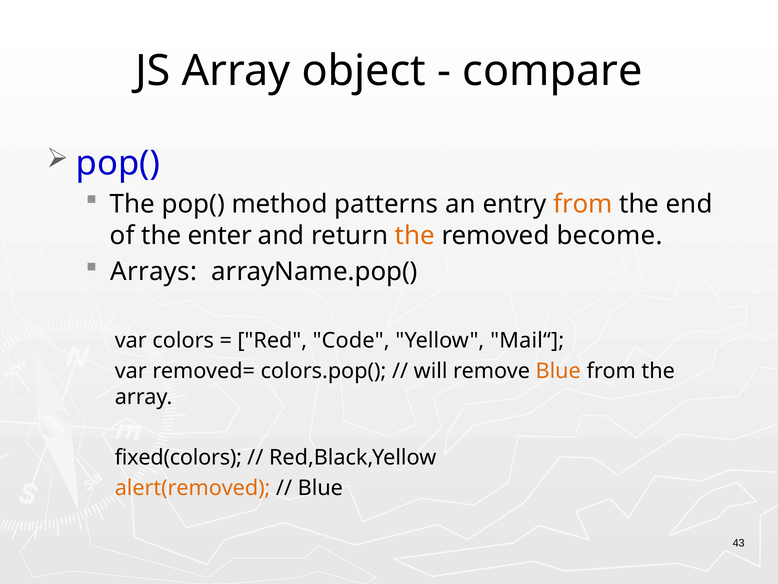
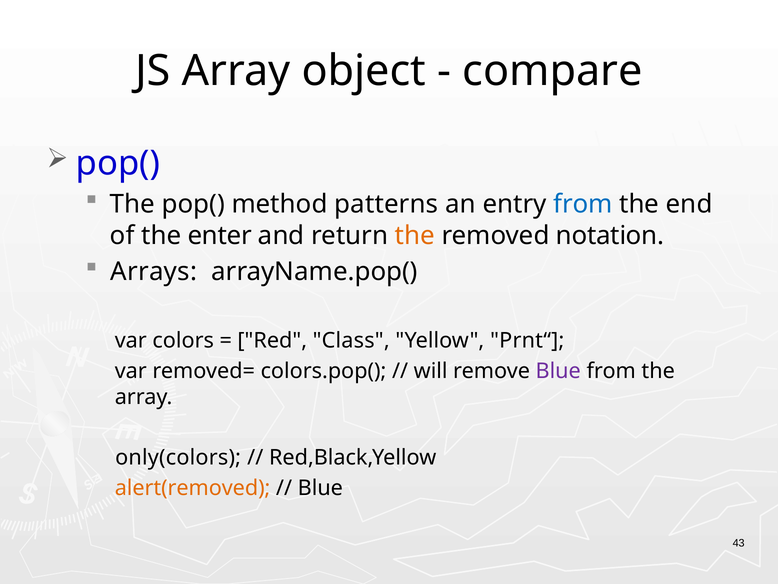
from at (583, 204) colour: orange -> blue
become: become -> notation
Code: Code -> Class
Mail“: Mail“ -> Prnt“
Blue at (558, 371) colour: orange -> purple
fixed(colors: fixed(colors -> only(colors
